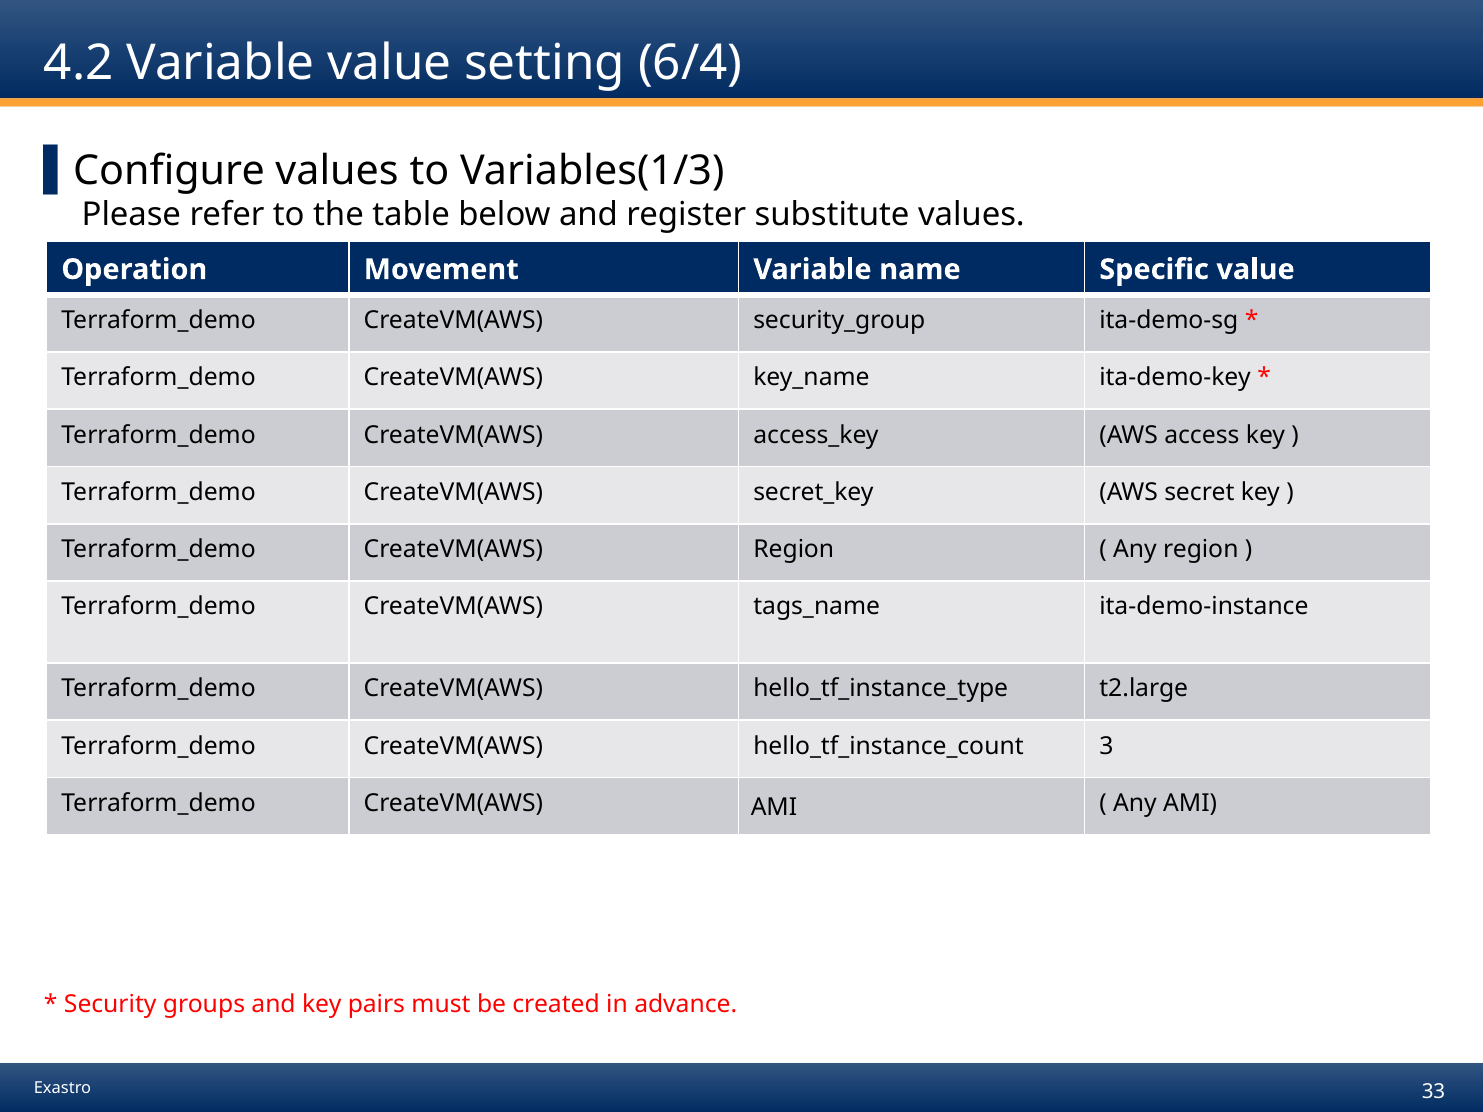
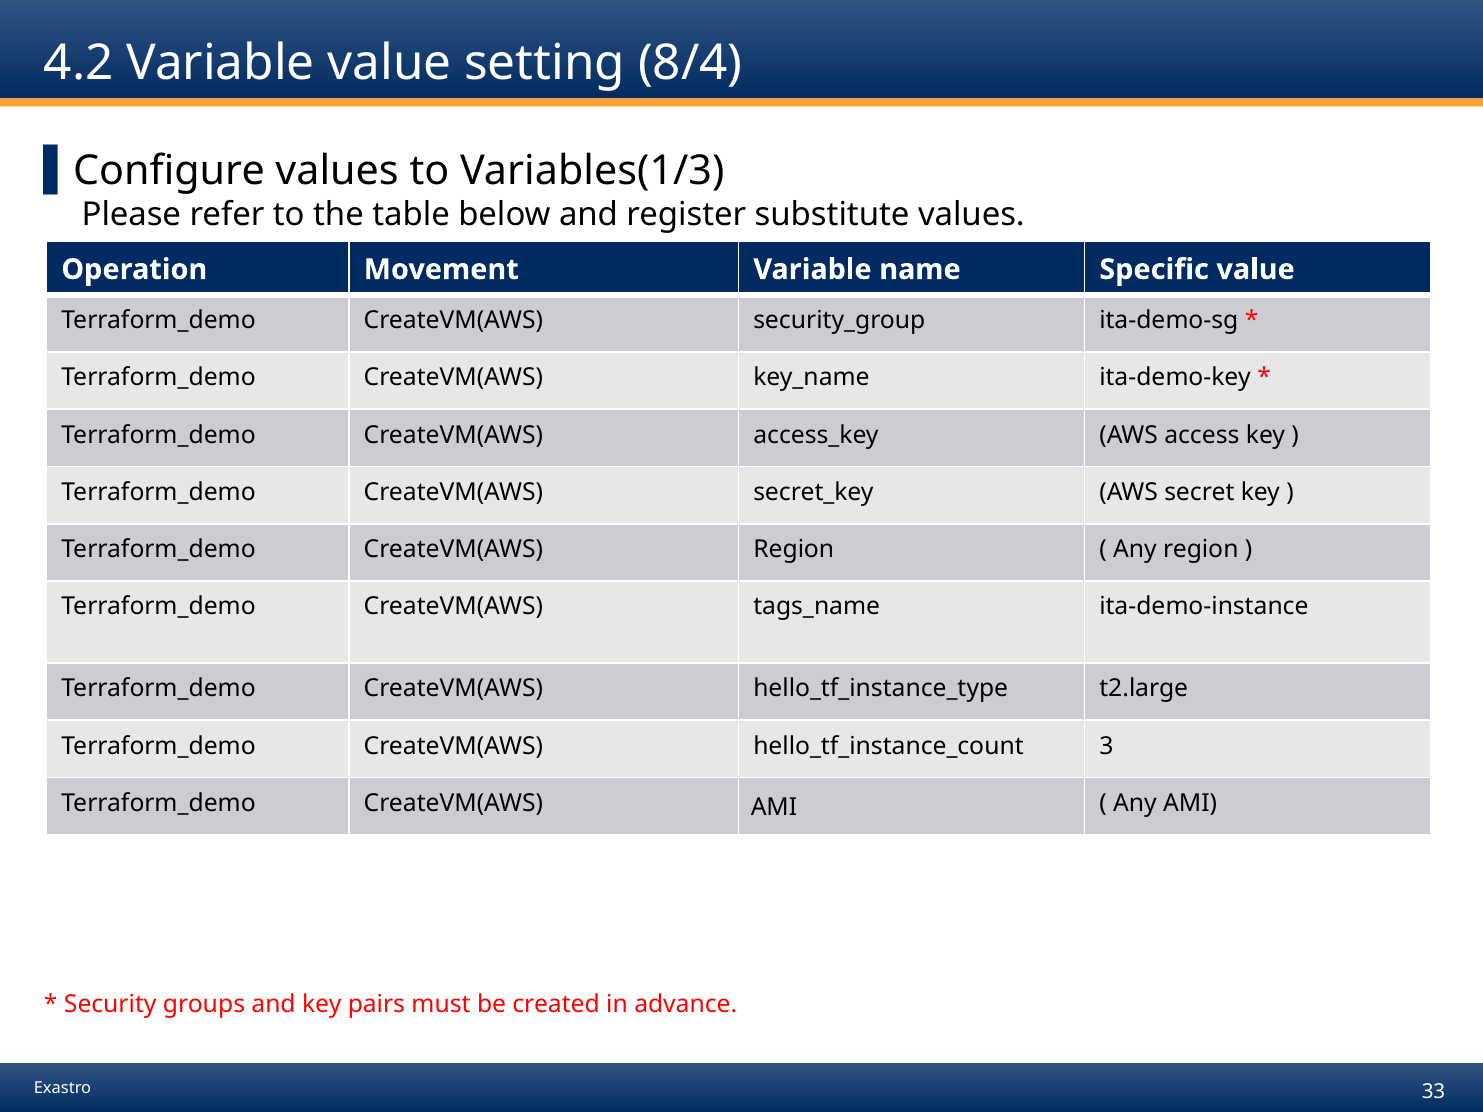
6/4: 6/4 -> 8/4
